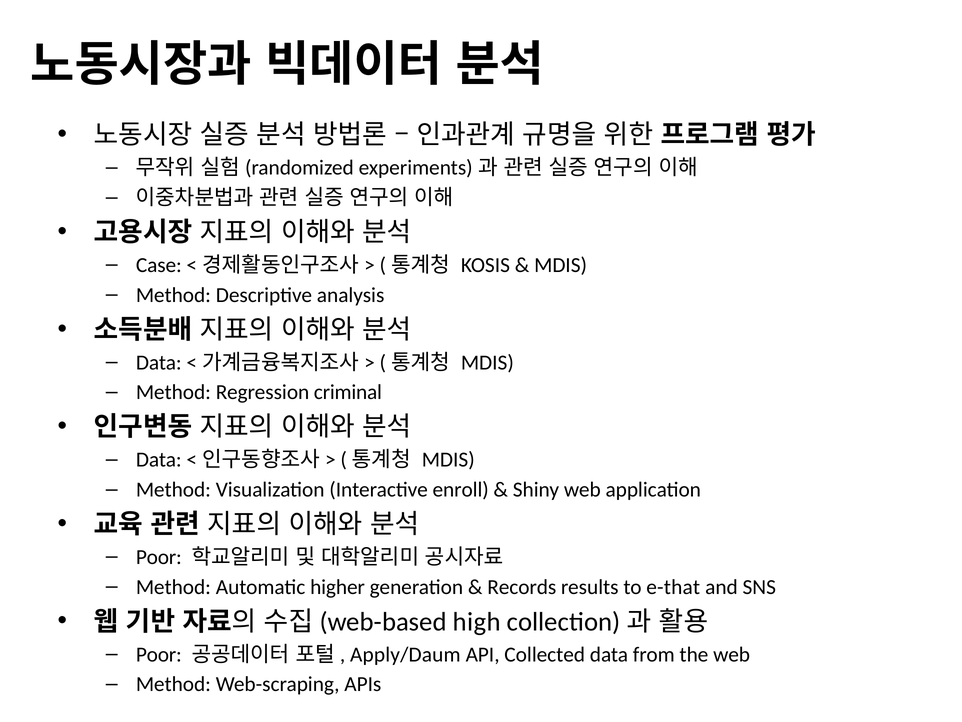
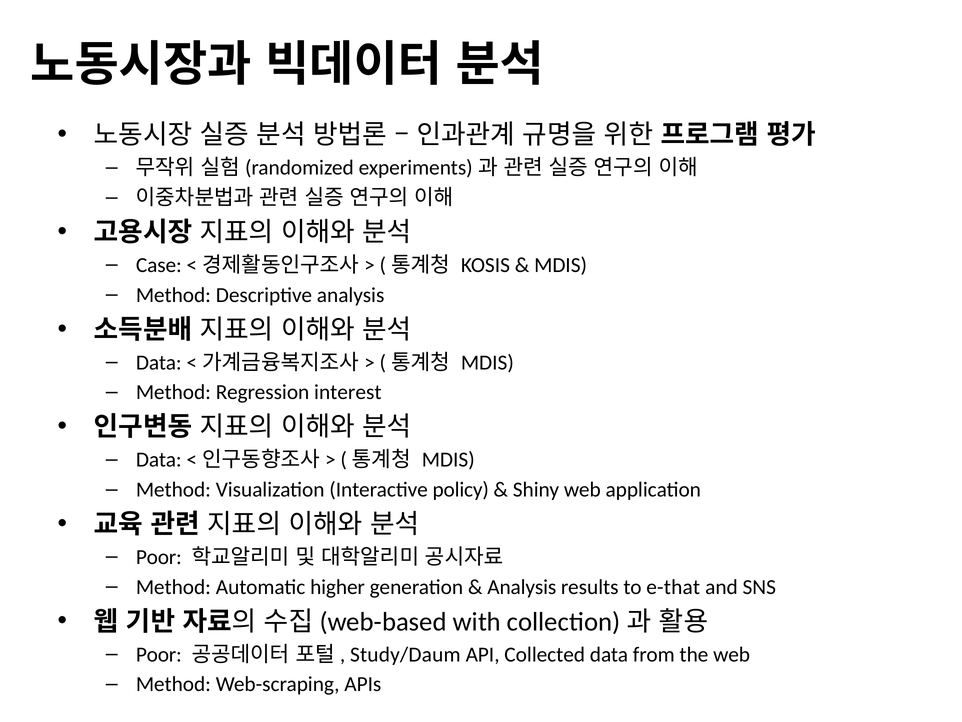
criminal: criminal -> interest
enroll: enroll -> policy
Records at (522, 587): Records -> Analysis
high: high -> with
Apply/Daum: Apply/Daum -> Study/Daum
